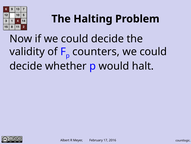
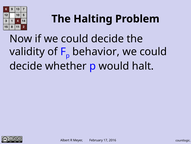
counters: counters -> behavior
